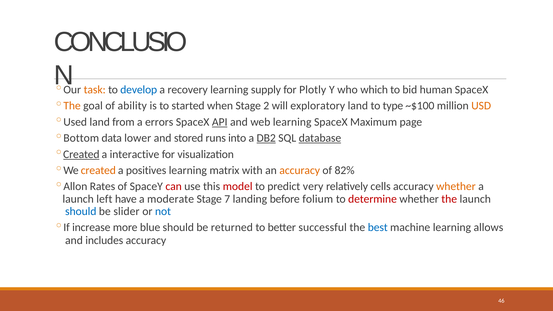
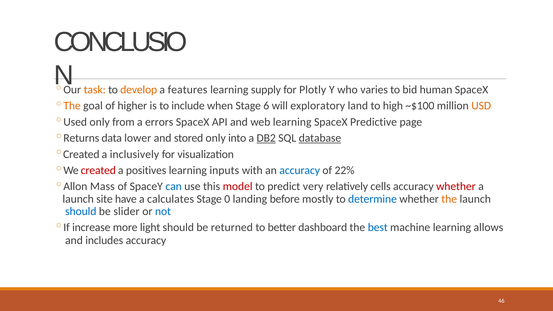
develop colour: blue -> orange
recovery: recovery -> features
which: which -> varies
ability: ability -> higher
started: started -> include
2: 2 -> 6
type: type -> high
Used land: land -> only
API underline: present -> none
Maximum: Maximum -> Predictive
Bottom: Bottom -> Returns
stored runs: runs -> only
Created at (81, 154) underline: present -> none
interactive: interactive -> inclusively
created at (98, 170) colour: orange -> red
matrix: matrix -> inputs
accuracy at (300, 170) colour: orange -> blue
82%: 82% -> 22%
Rates: Rates -> Mass
can colour: red -> blue
whether at (456, 187) colour: orange -> red
left: left -> site
moderate: moderate -> calculates
7: 7 -> 0
folium: folium -> mostly
determine colour: red -> blue
the at (449, 199) colour: red -> orange
blue: blue -> light
successful: successful -> dashboard
